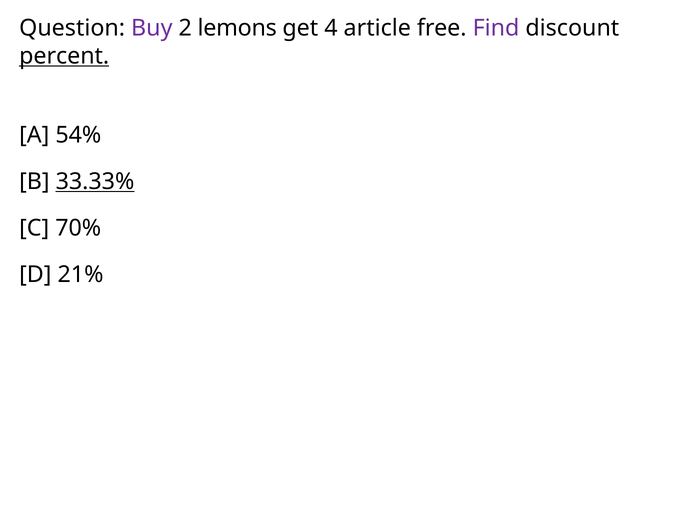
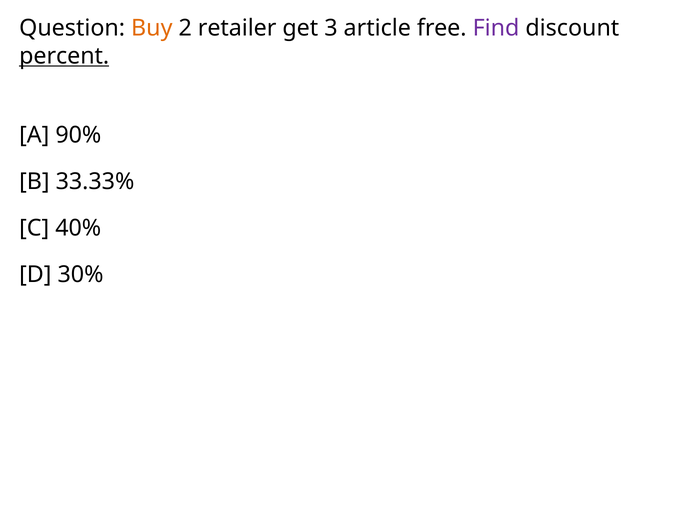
Buy colour: purple -> orange
lemons: lemons -> retailer
4: 4 -> 3
54%: 54% -> 90%
33.33% underline: present -> none
70%: 70% -> 40%
21%: 21% -> 30%
